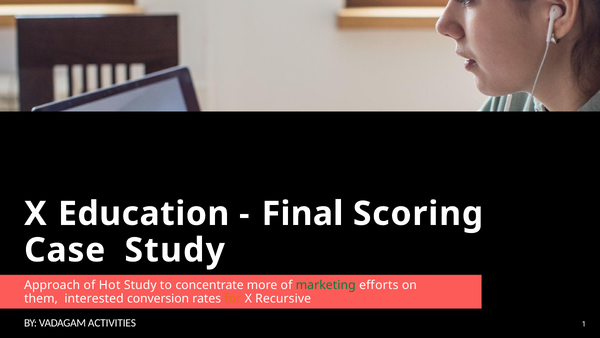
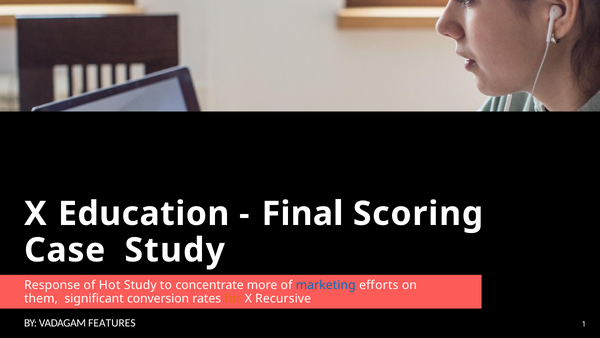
Approach: Approach -> Response
marketing colour: green -> blue
interested: interested -> signiﬁcant
ACTIVITIES: ACTIVITIES -> FEATURES
